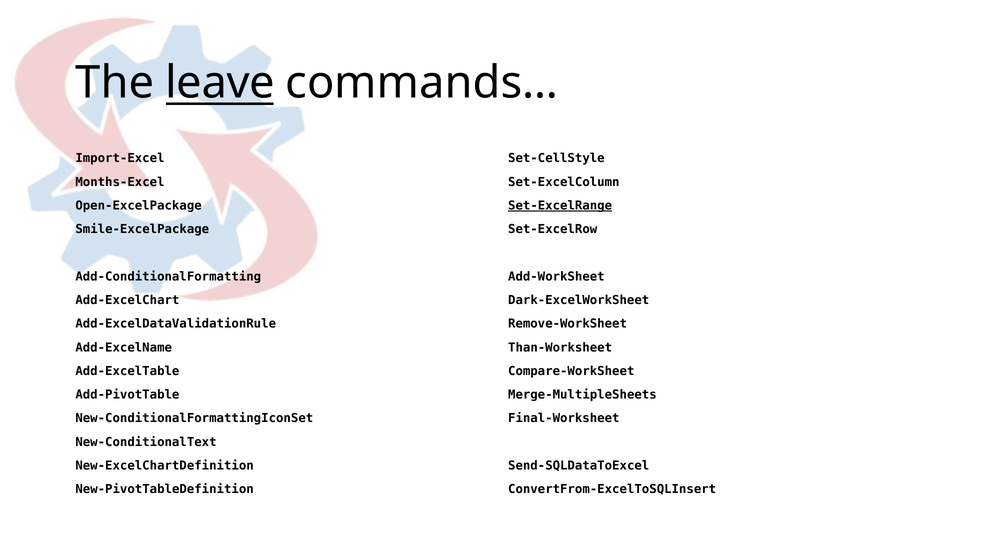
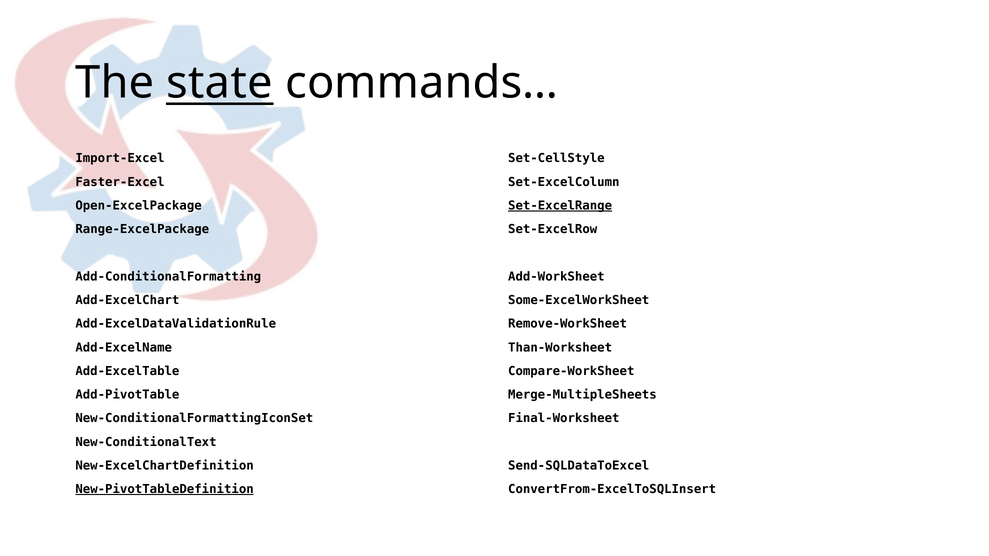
leave: leave -> state
Months-Excel: Months-Excel -> Faster-Excel
Smile-ExcelPackage: Smile-ExcelPackage -> Range-ExcelPackage
Dark-ExcelWorkSheet: Dark-ExcelWorkSheet -> Some-ExcelWorkSheet
New-PivotTableDefinition underline: none -> present
